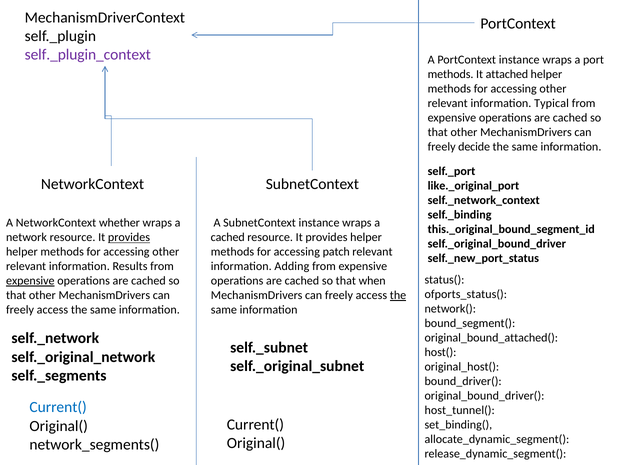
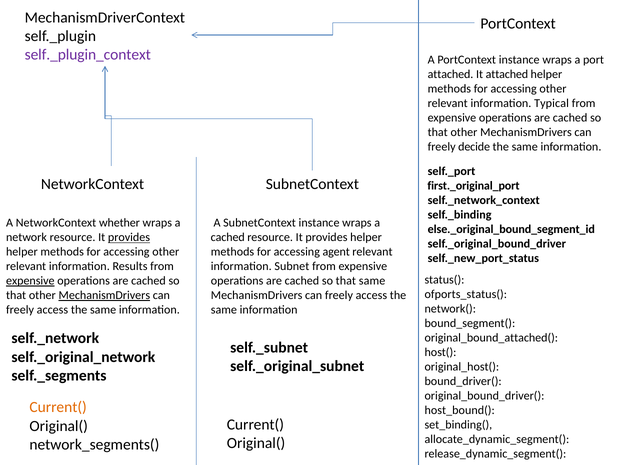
methods at (451, 74): methods -> attached
like._original_port: like._original_port -> first._original_port
this._original_bound_segment_id: this._original_bound_segment_id -> else._original_bound_segment_id
patch: patch -> agent
Adding: Adding -> Subnet
that when: when -> same
MechanismDrivers at (104, 295) underline: none -> present
the at (398, 295) underline: present -> none
Current( at (58, 407) colour: blue -> orange
host_tunnel(: host_tunnel( -> host_bound(
